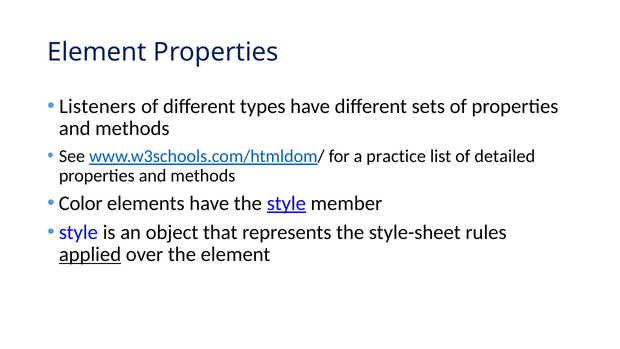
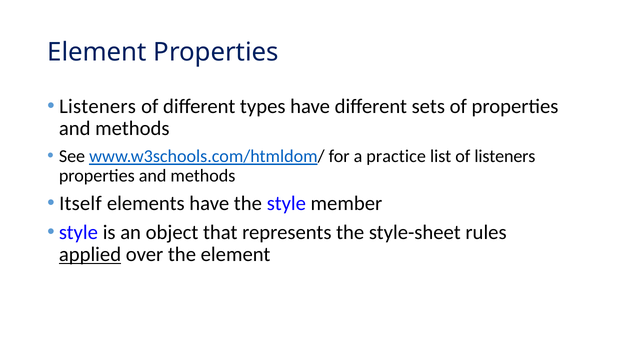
of detailed: detailed -> listeners
Color: Color -> Itself
style at (286, 203) underline: present -> none
